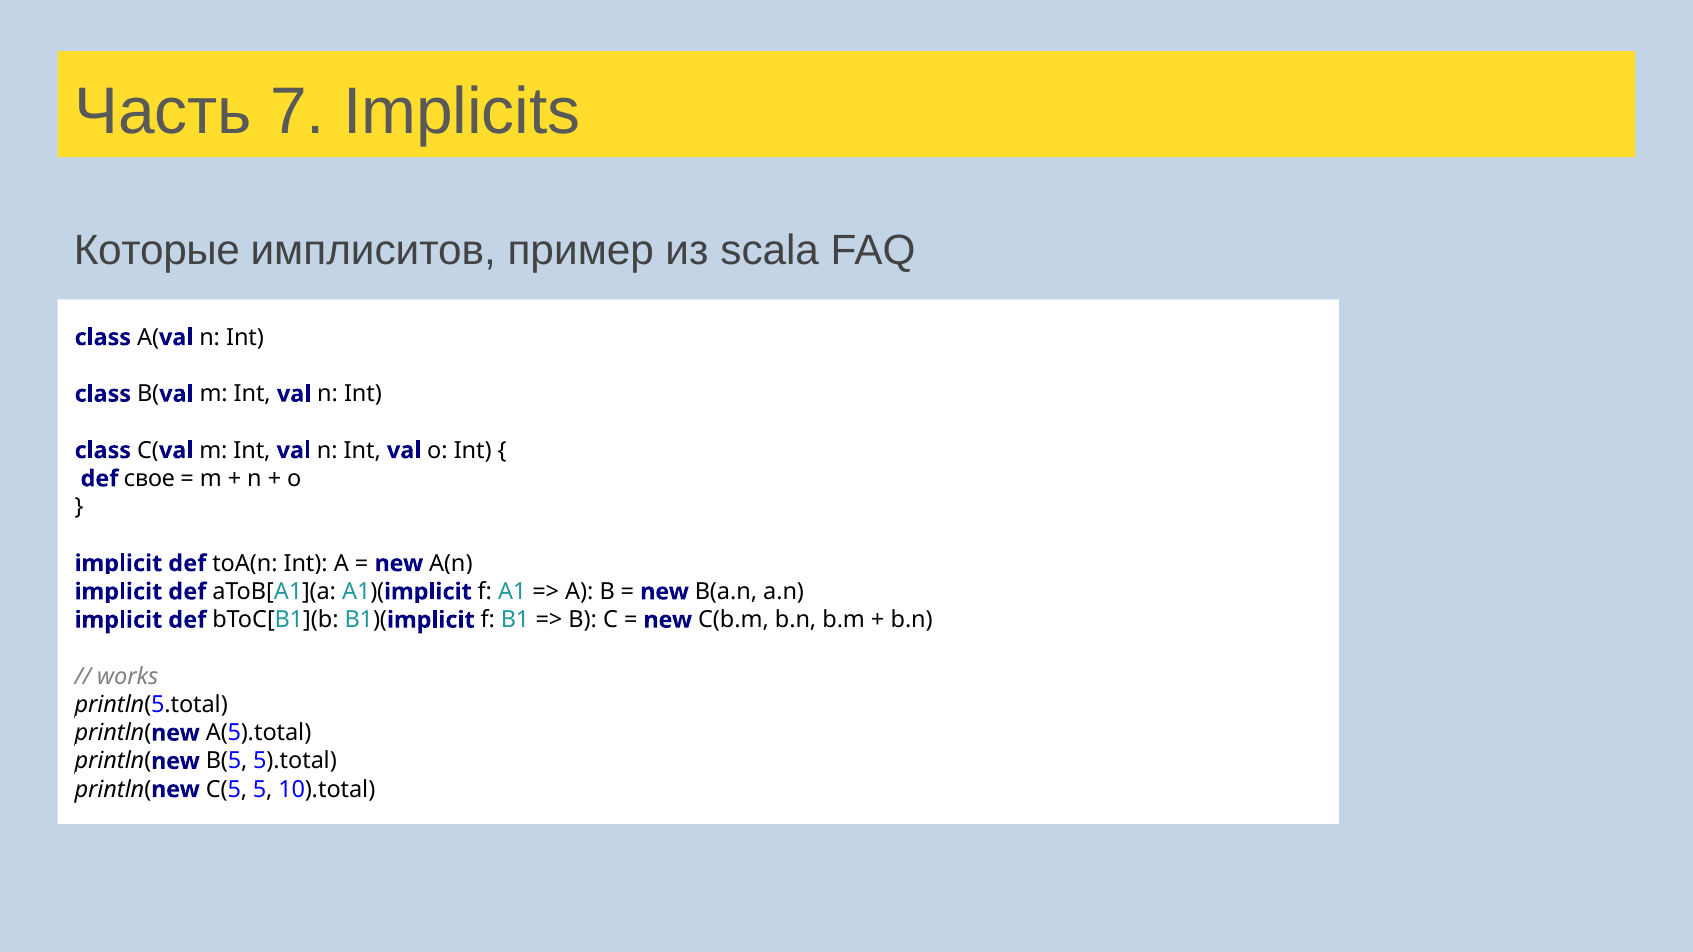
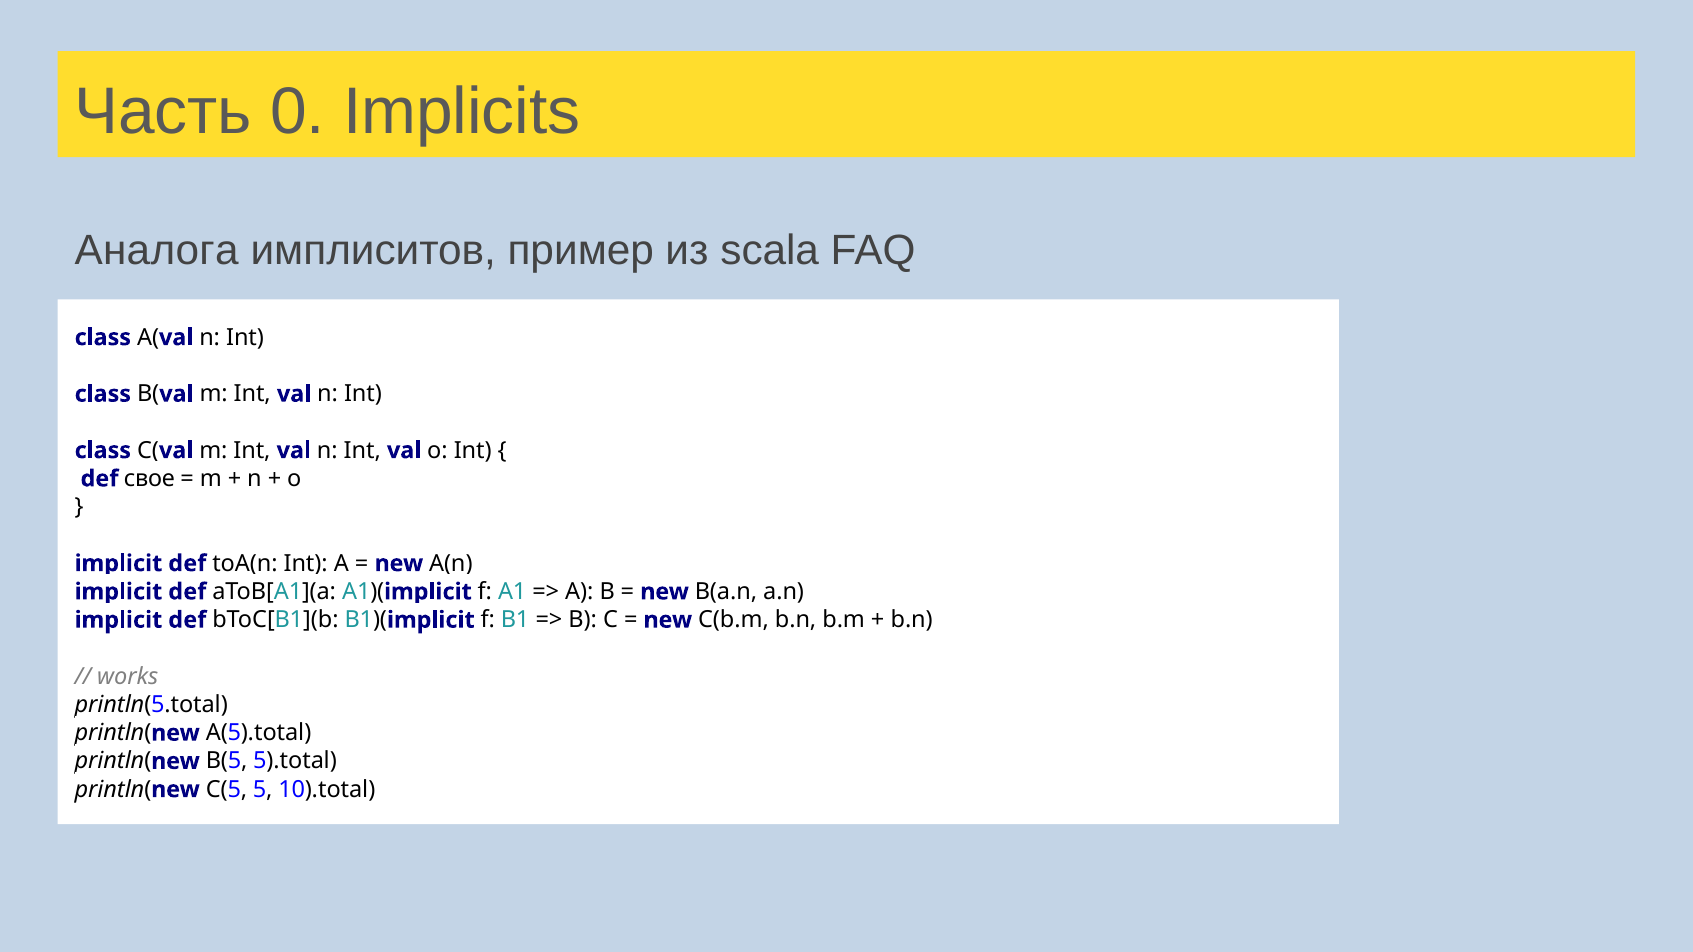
7: 7 -> 0
Которые: Которые -> Аналога
